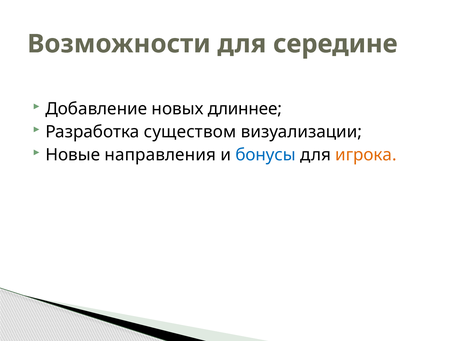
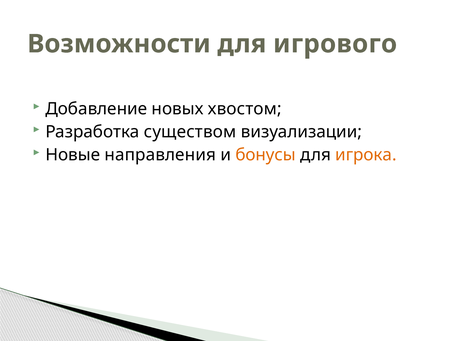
середине: середине -> игрового
длиннее: длиннее -> хвостом
бонусы colour: blue -> orange
